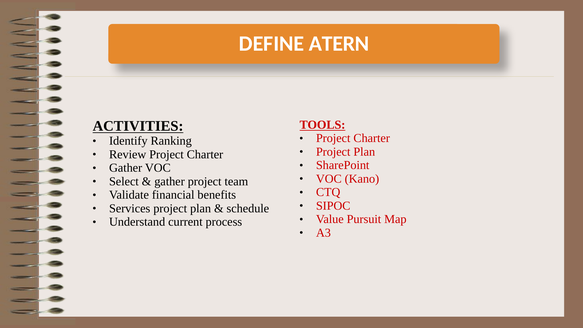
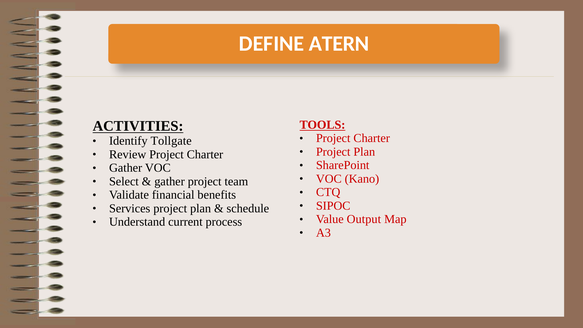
Ranking: Ranking -> Tollgate
Pursuit: Pursuit -> Output
